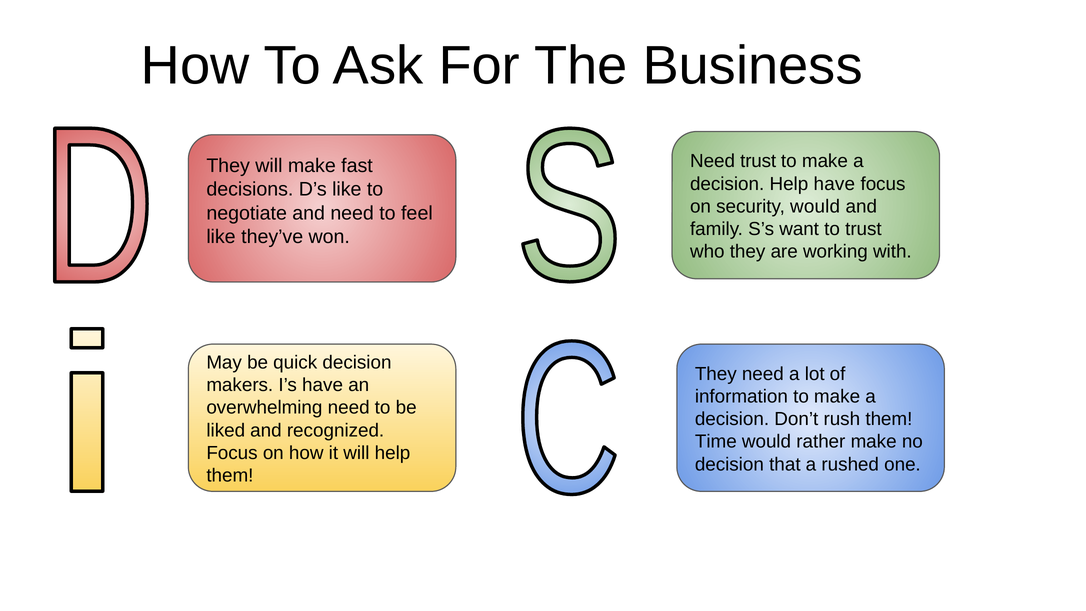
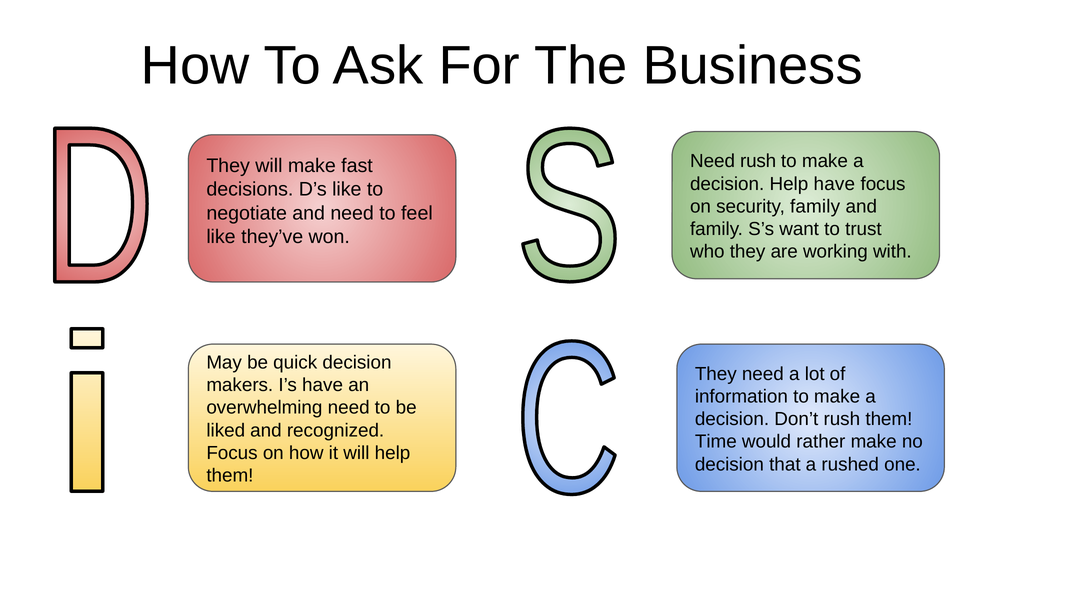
Need trust: trust -> rush
security would: would -> family
